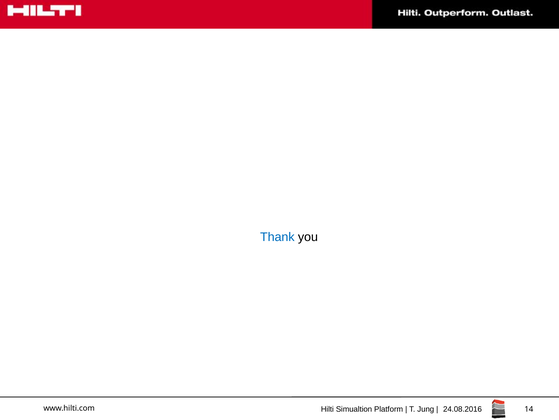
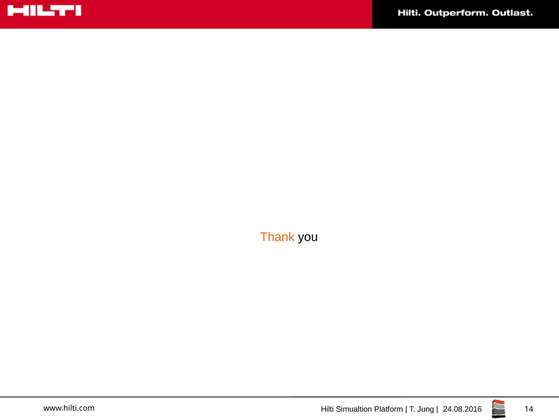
Thank colour: blue -> orange
